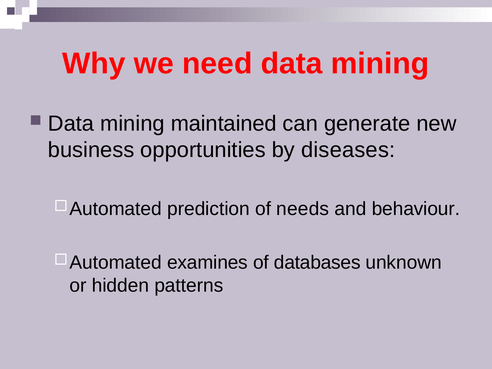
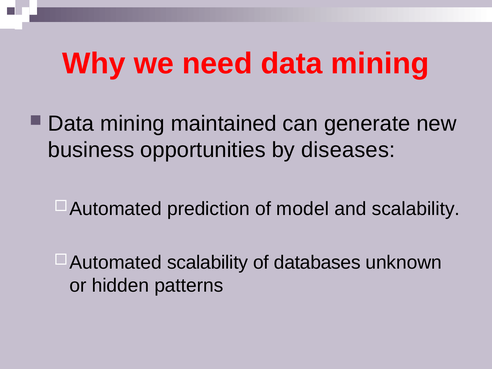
needs: needs -> model
and behaviour: behaviour -> scalability
examines at (207, 262): examines -> scalability
